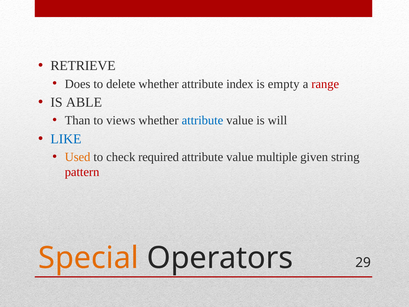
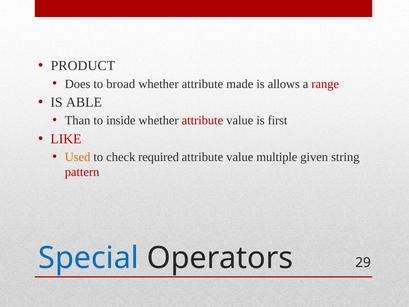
RETRIEVE: RETRIEVE -> PRODUCT
delete: delete -> broad
index: index -> made
empty: empty -> allows
views: views -> inside
attribute at (202, 120) colour: blue -> red
will: will -> first
LIKE colour: blue -> red
Special colour: orange -> blue
